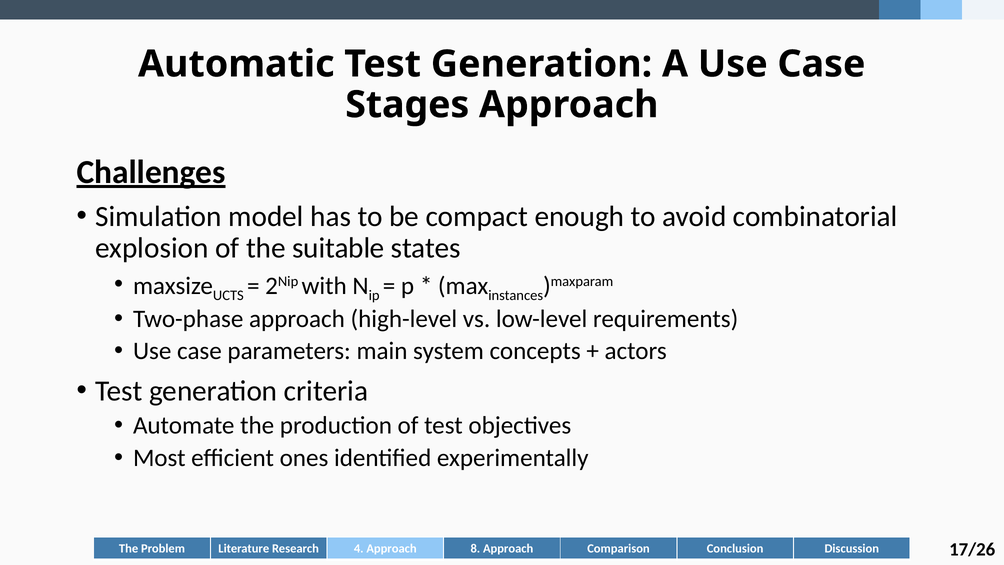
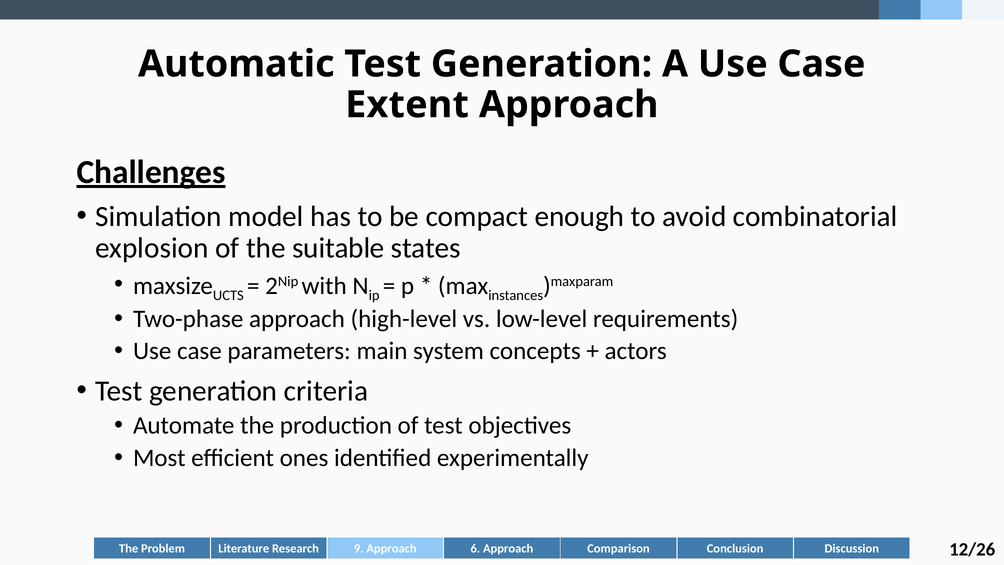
Stages: Stages -> Extent
4: 4 -> 9
8: 8 -> 6
17/26: 17/26 -> 12/26
